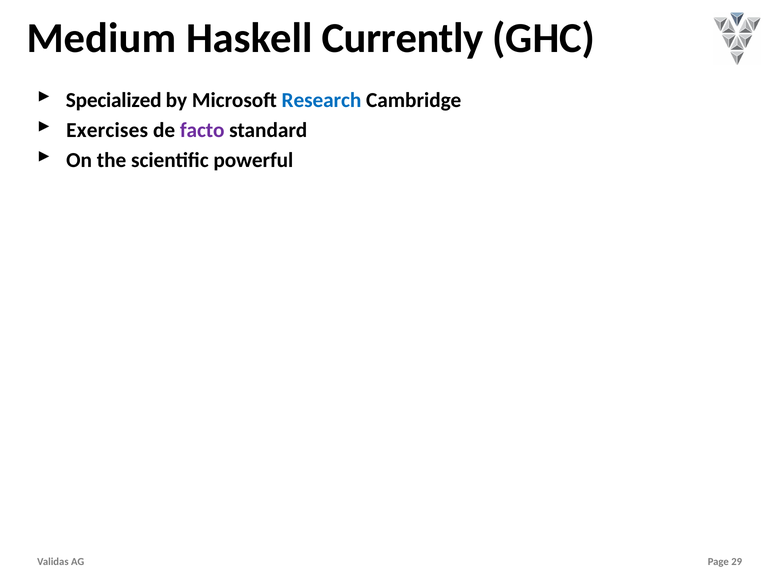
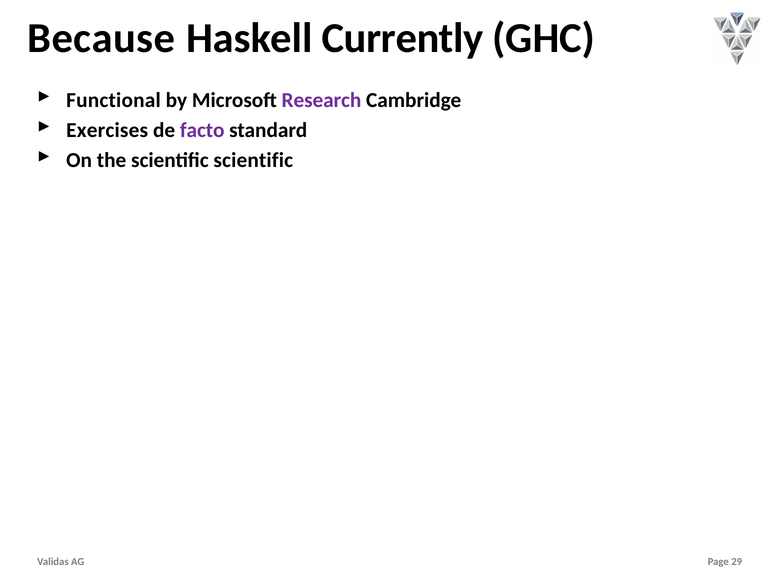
Medium: Medium -> Because
Specialized: Specialized -> Functional
Research colour: blue -> purple
scientific powerful: powerful -> scientific
